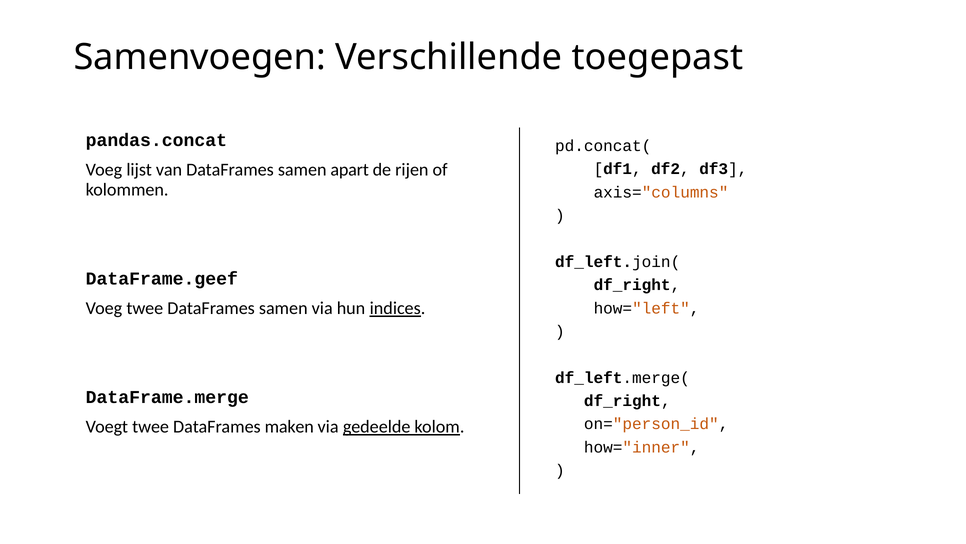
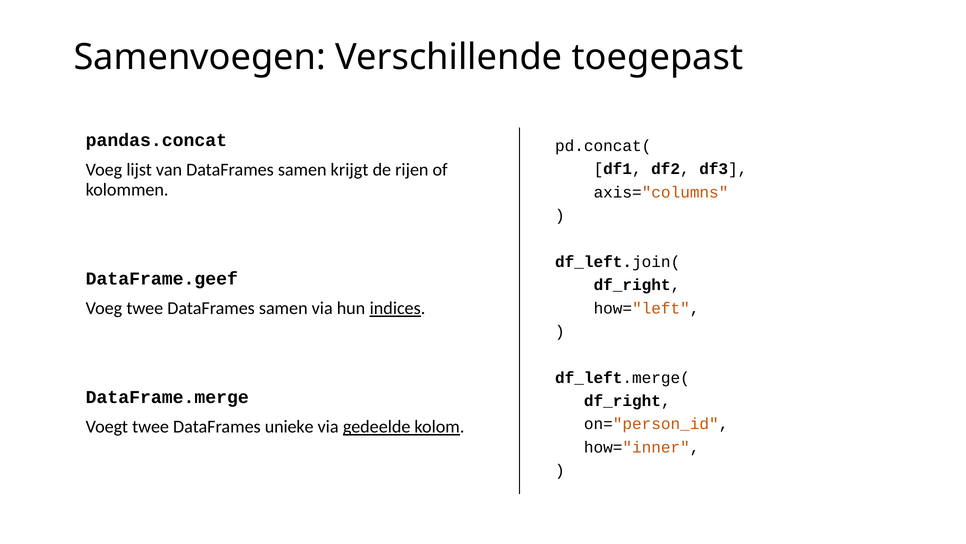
apart: apart -> krijgt
maken: maken -> unieke
